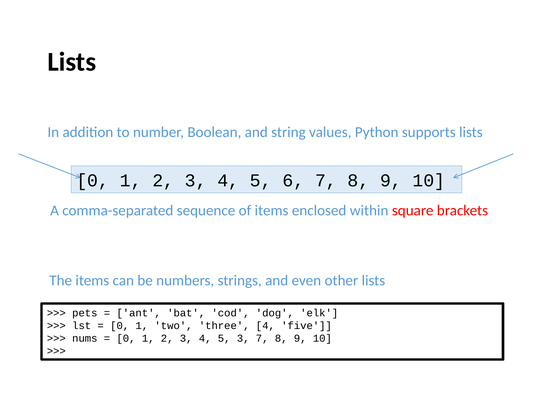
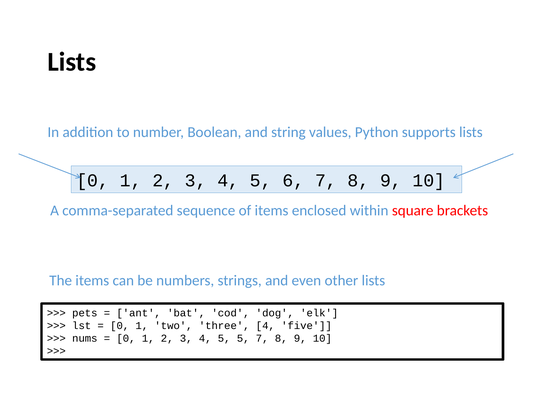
5 3: 3 -> 5
